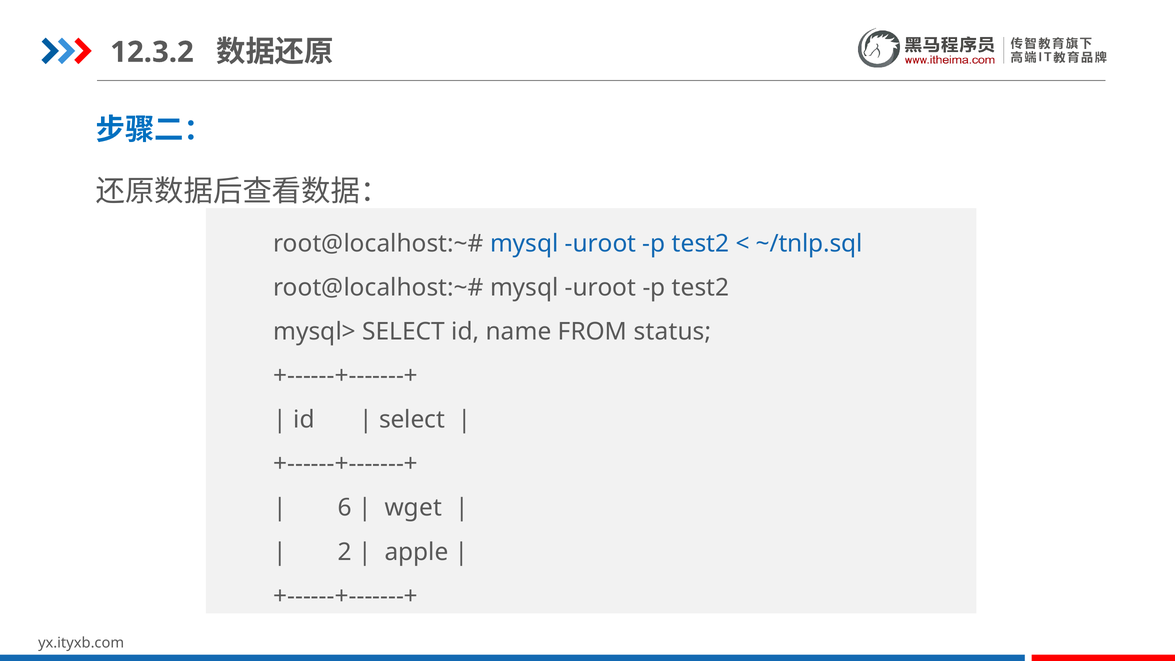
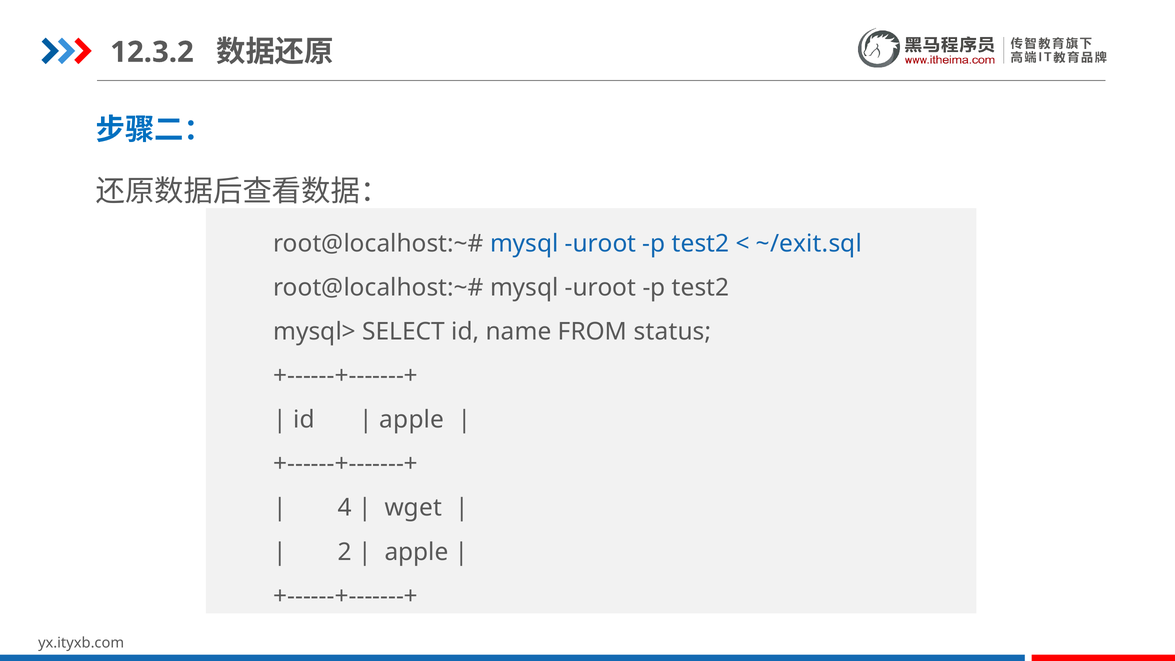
~/tnlp.sql: ~/tnlp.sql -> ~/exit.sql
select at (412, 420): select -> apple
6: 6 -> 4
